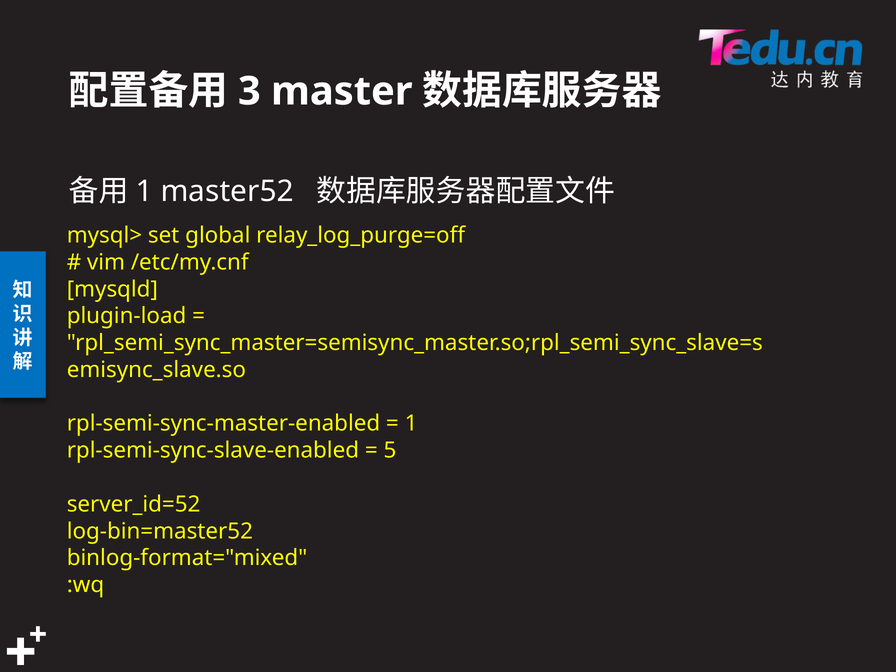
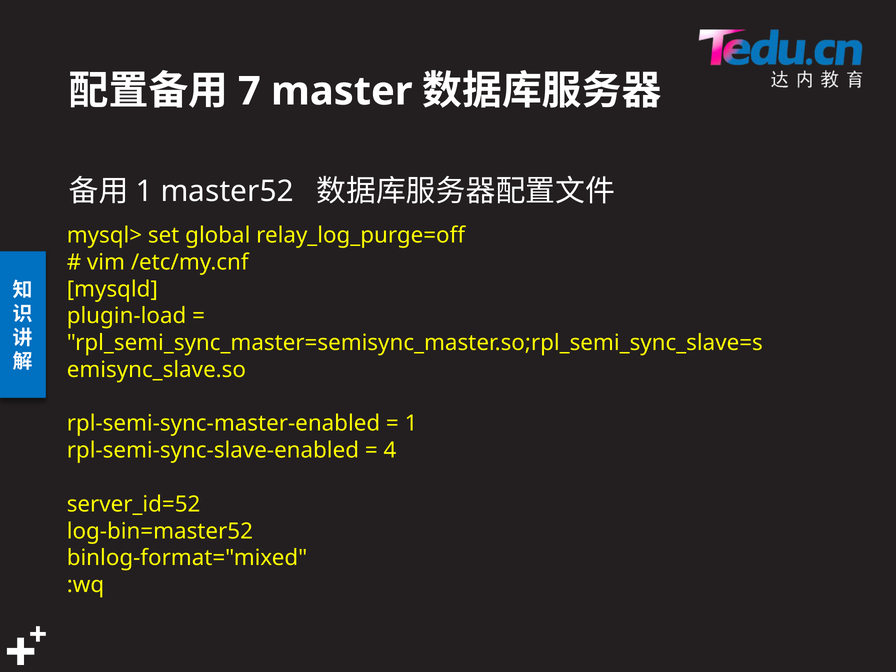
3: 3 -> 7
5: 5 -> 4
